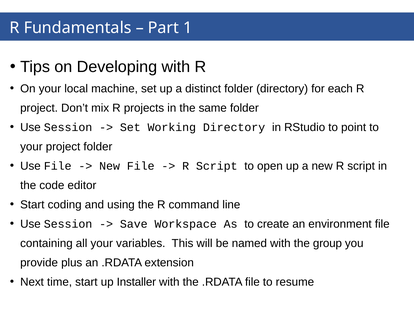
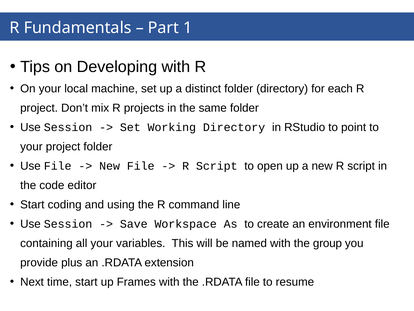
Installer: Installer -> Frames
